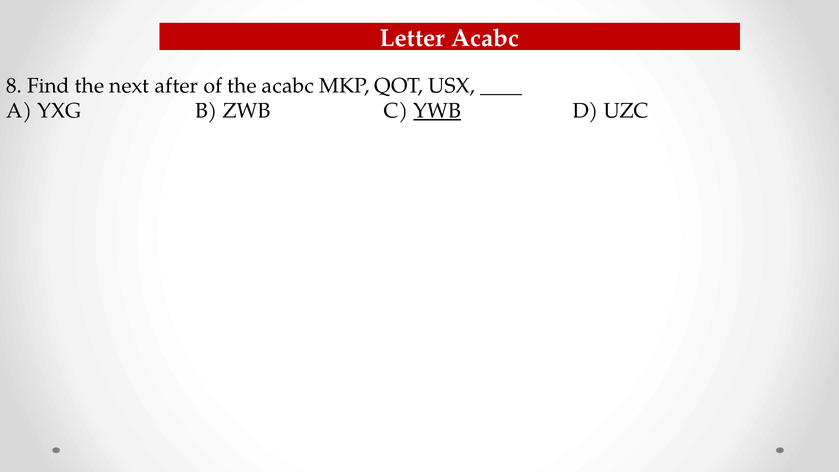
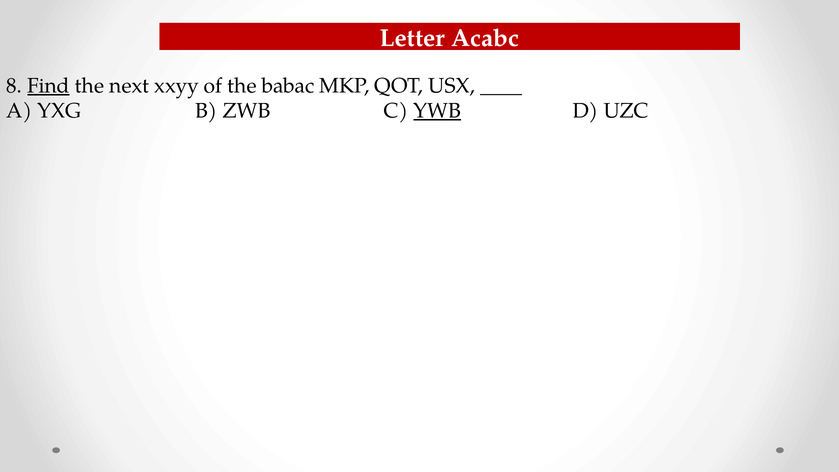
Find underline: none -> present
after: after -> xxyy
the acabc: acabc -> babac
